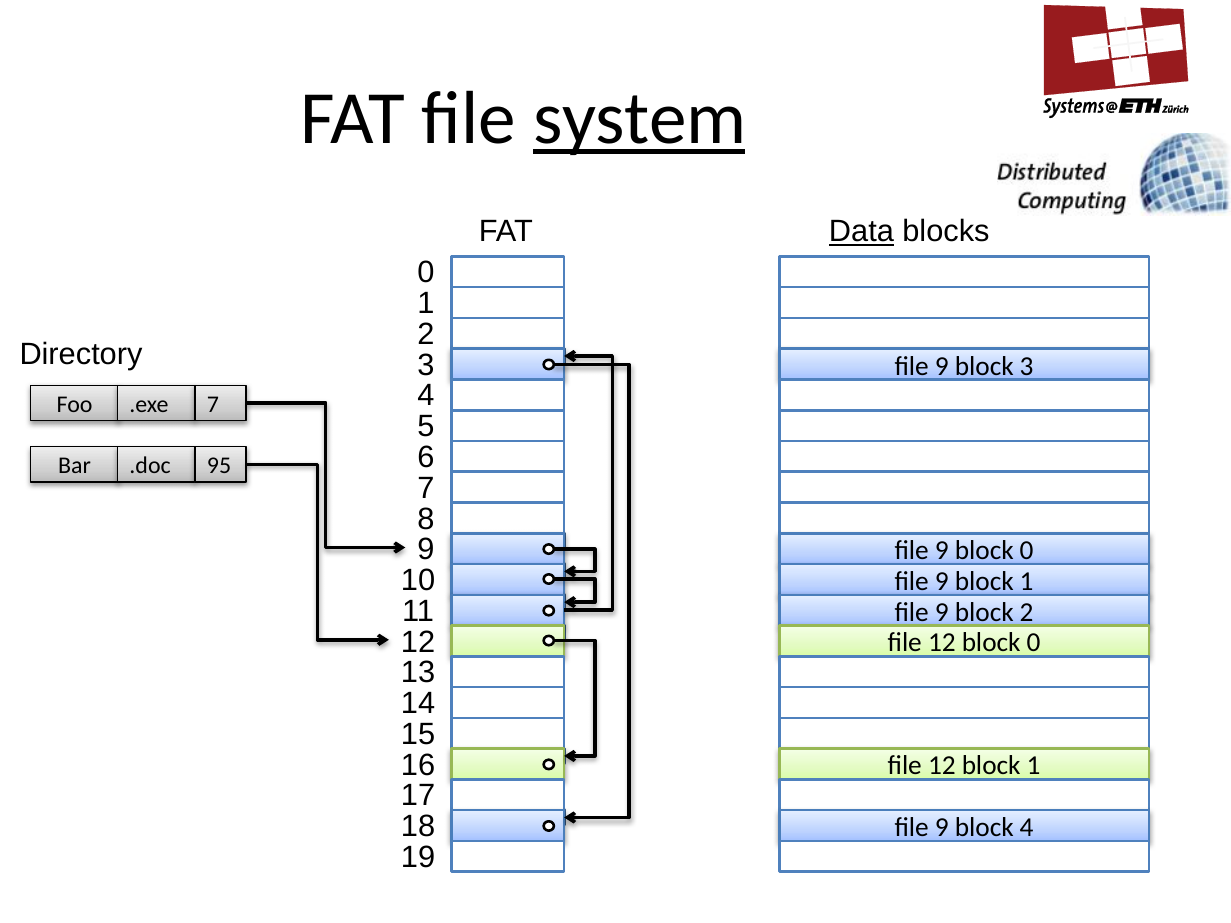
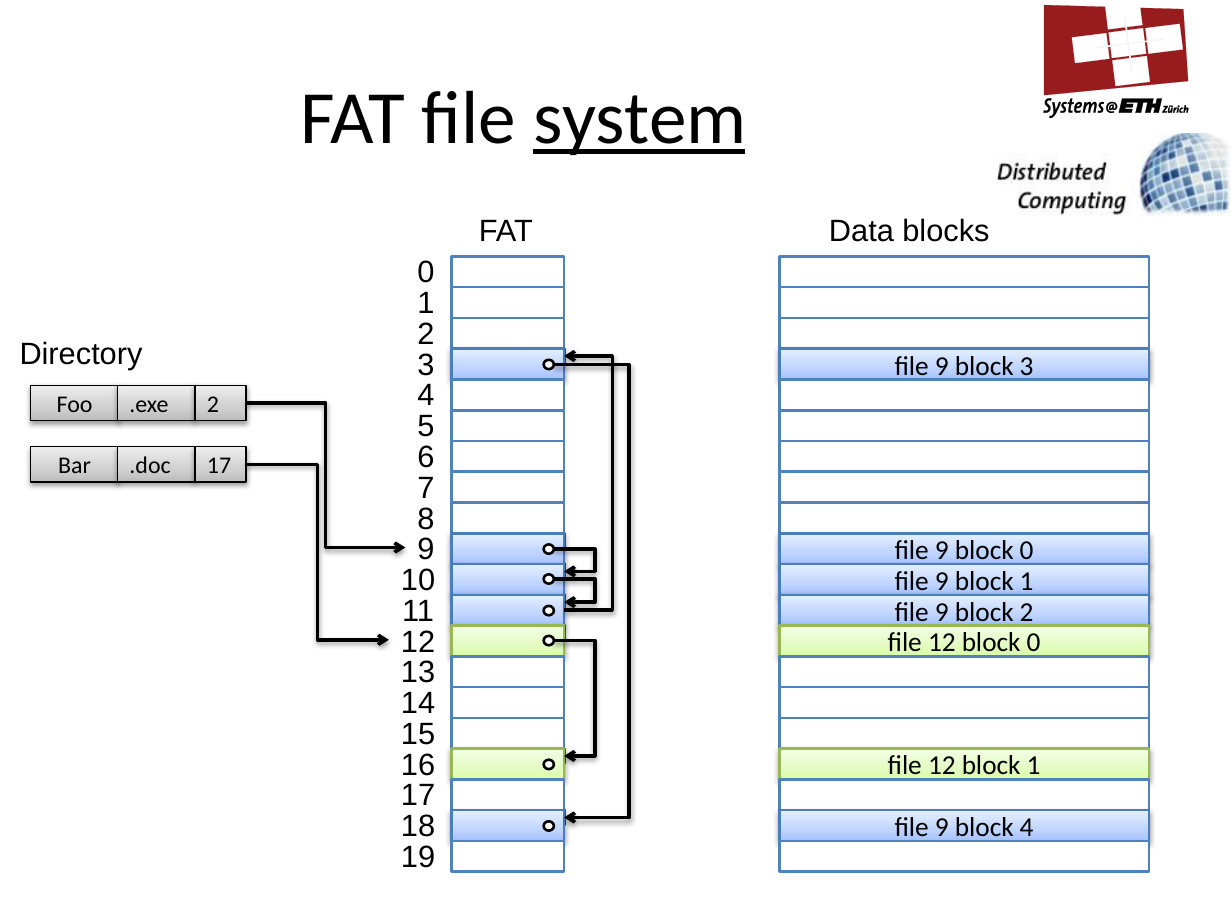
Data underline: present -> none
.exe 7: 7 -> 2
.doc 95: 95 -> 17
